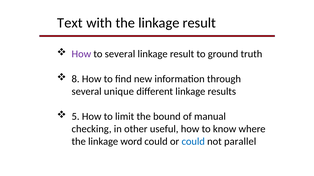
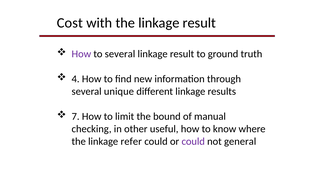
Text: Text -> Cost
8: 8 -> 4
5: 5 -> 7
word: word -> refer
could at (193, 142) colour: blue -> purple
parallel: parallel -> general
